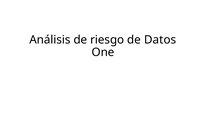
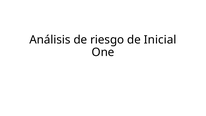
Datos: Datos -> Inicial
